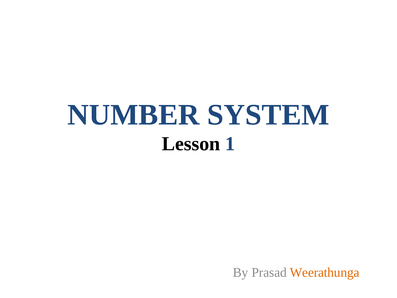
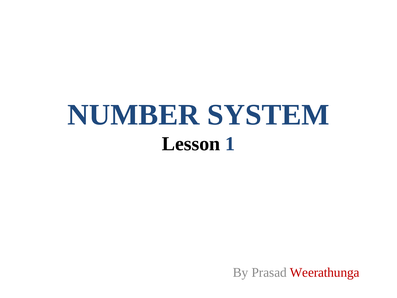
Weerathunga colour: orange -> red
